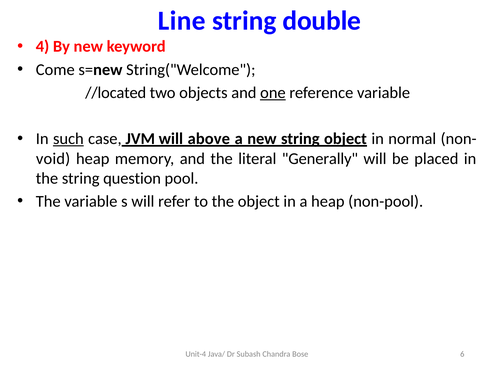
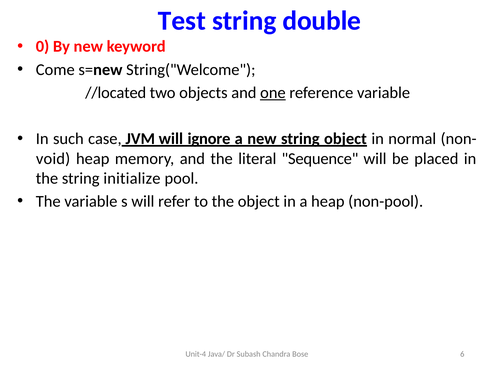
Line: Line -> Test
4: 4 -> 0
such underline: present -> none
above: above -> ignore
Generally: Generally -> Sequence
question: question -> initialize
